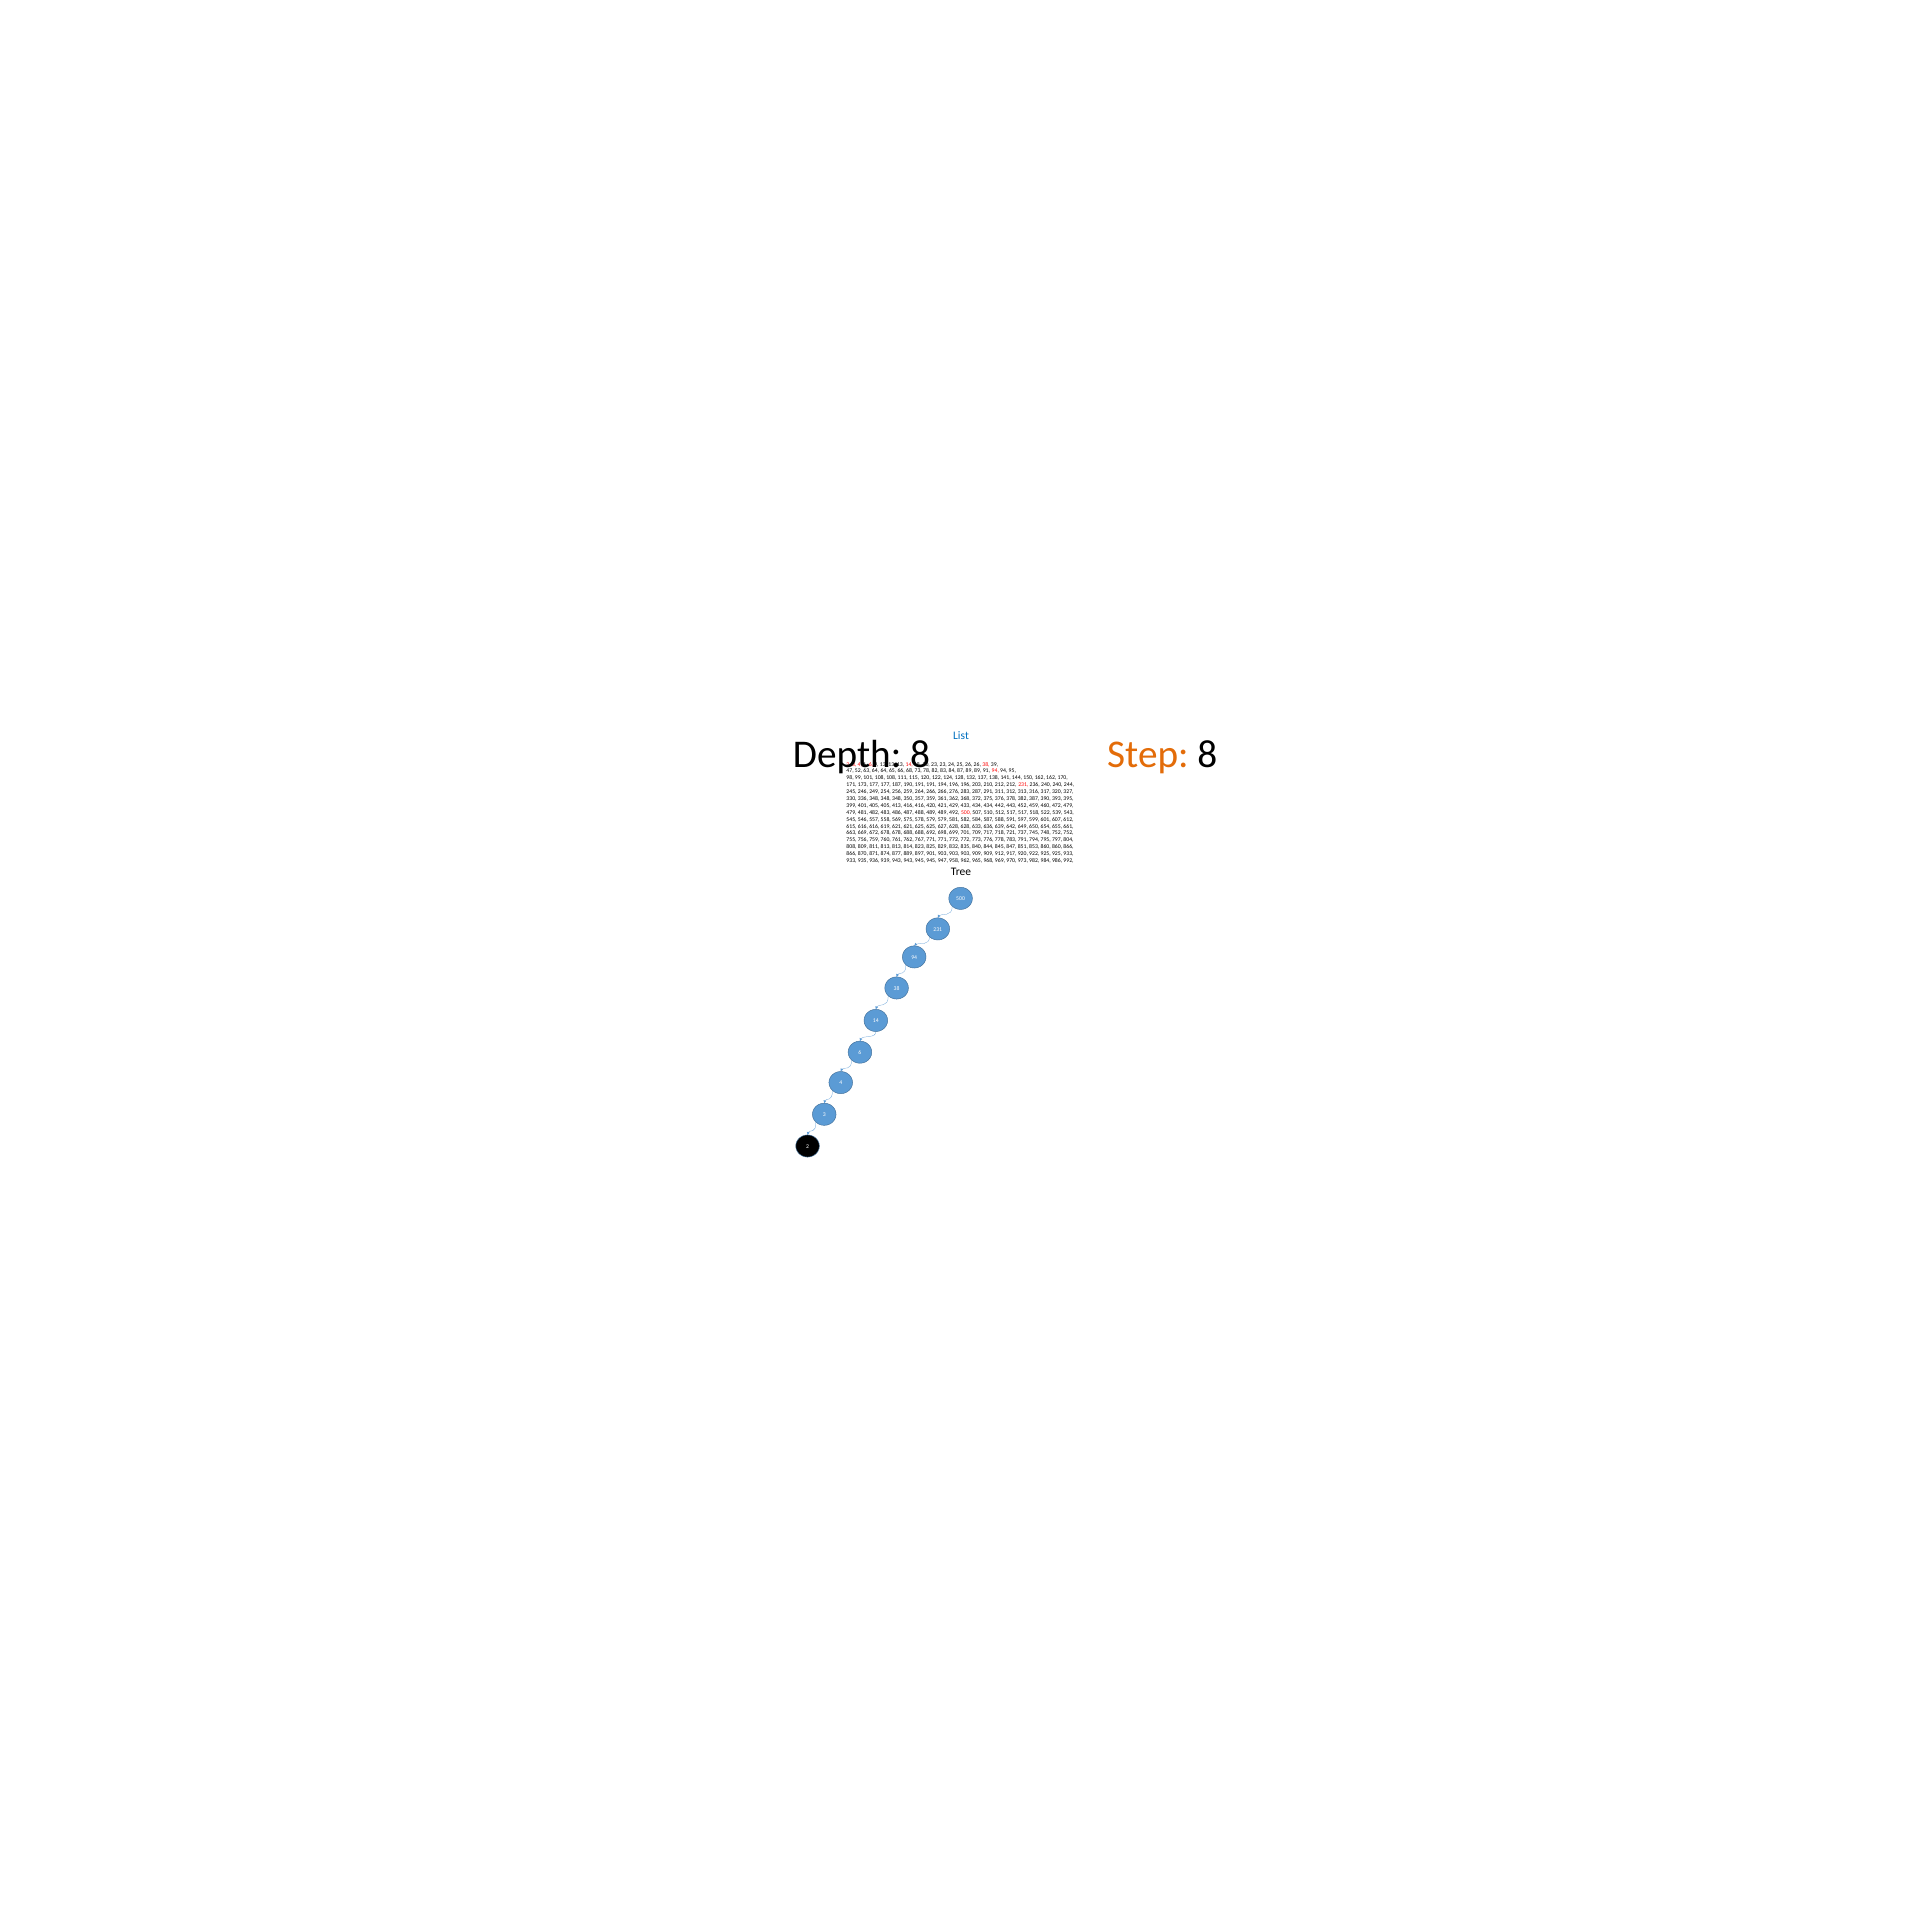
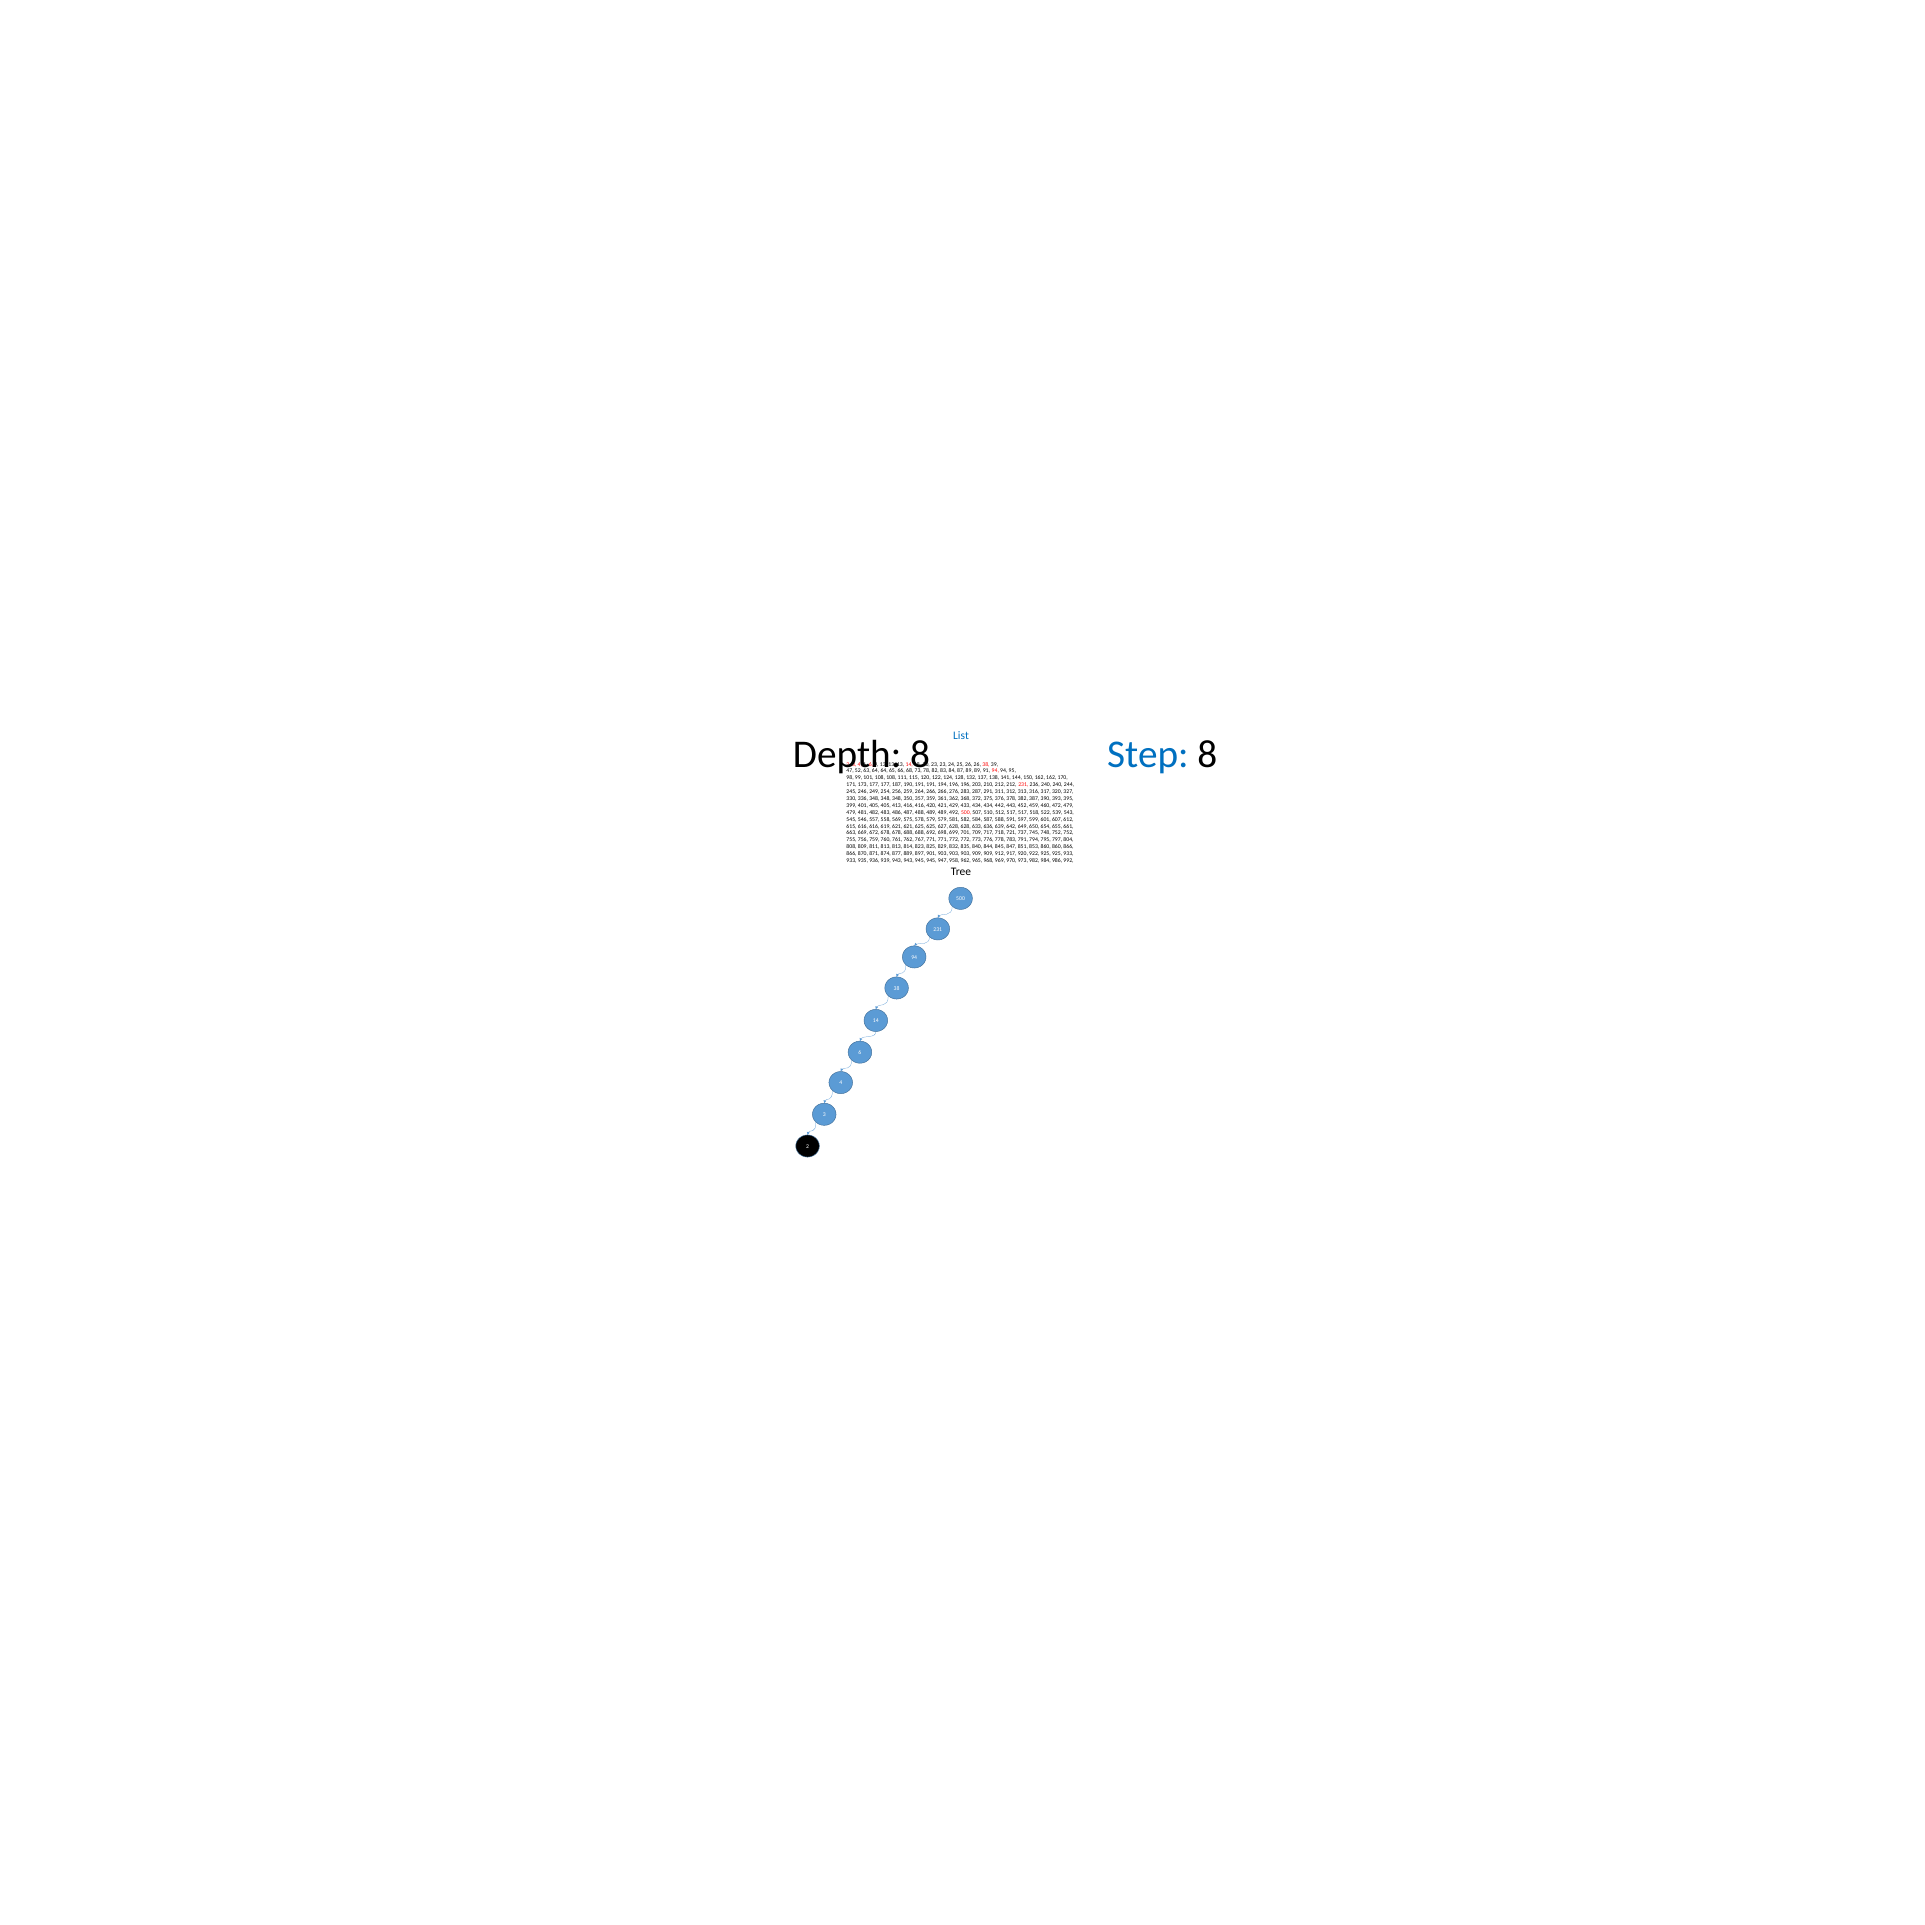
Step colour: orange -> blue
